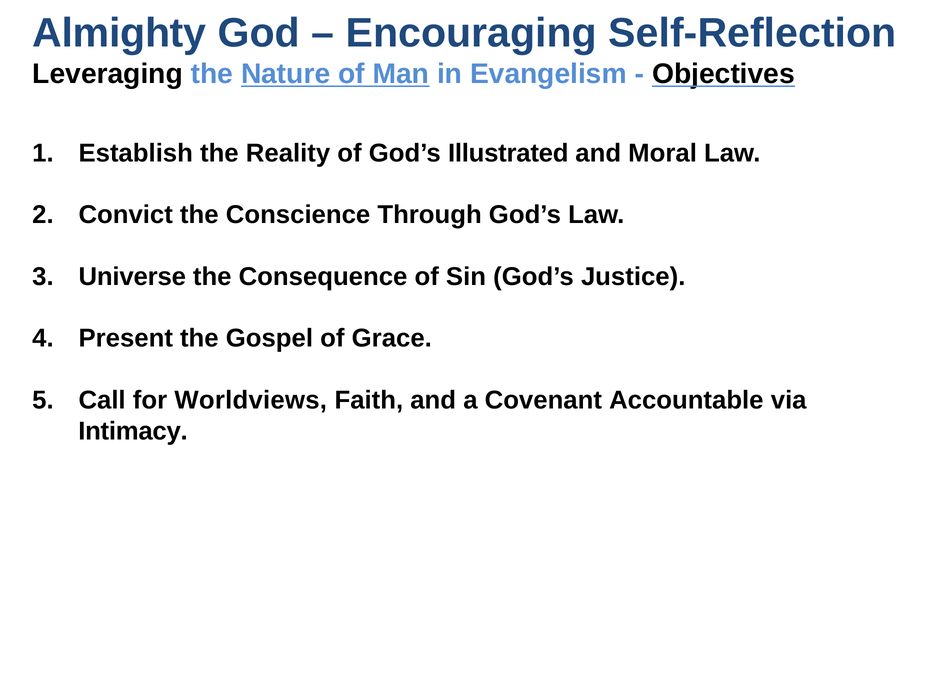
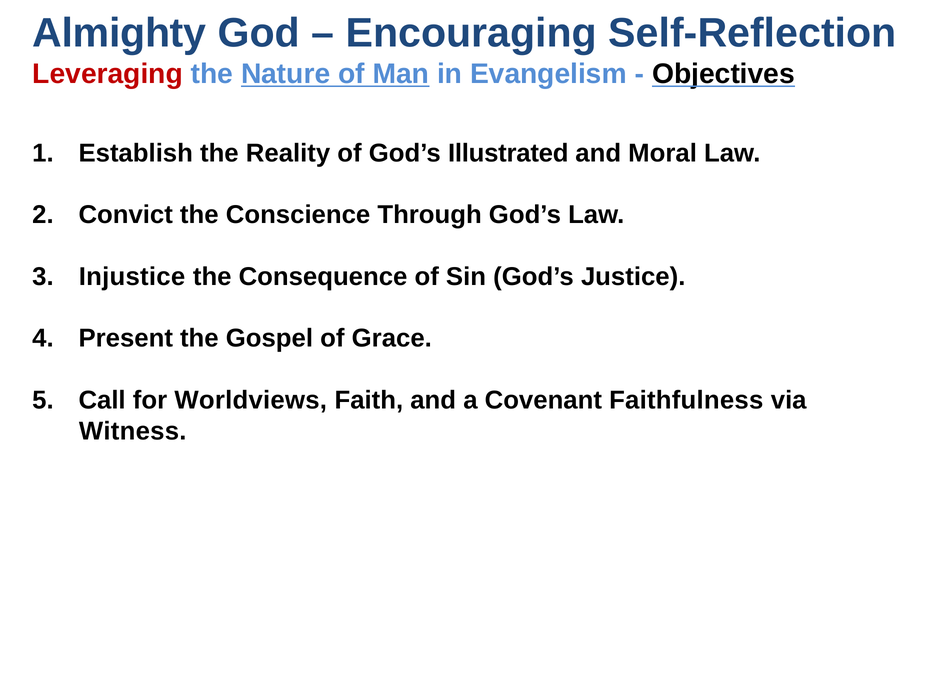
Leveraging colour: black -> red
Universe: Universe -> Injustice
Accountable: Accountable -> Faithfulness
Intimacy: Intimacy -> Witness
